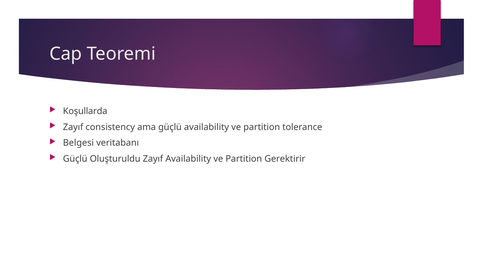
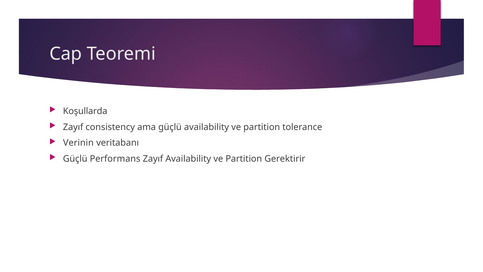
Belgesi: Belgesi -> Verinin
Oluşturuldu: Oluşturuldu -> Performans
